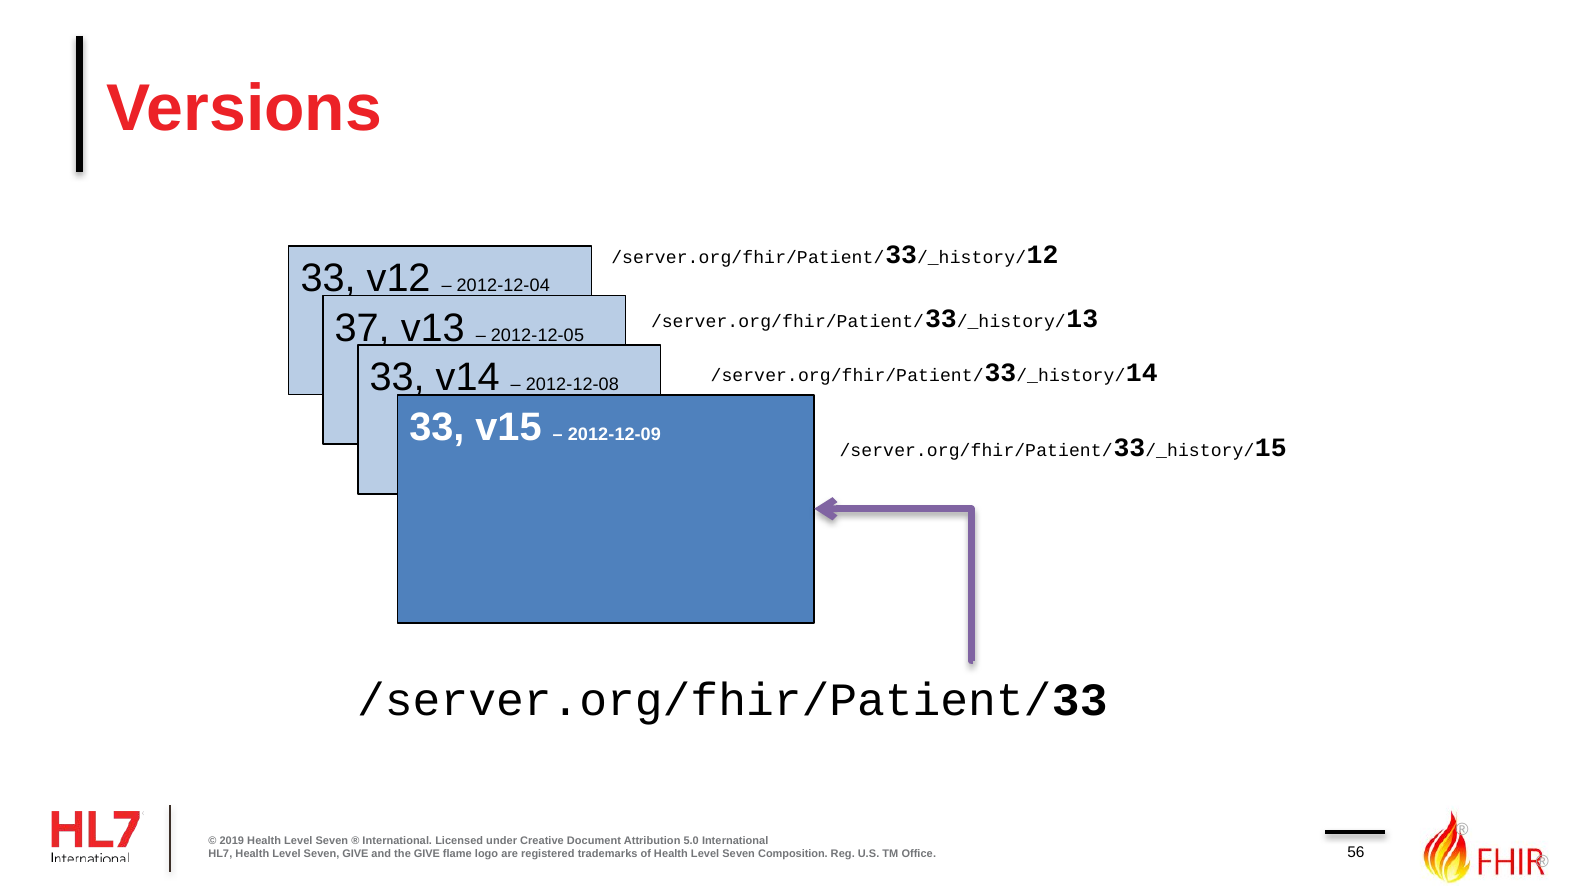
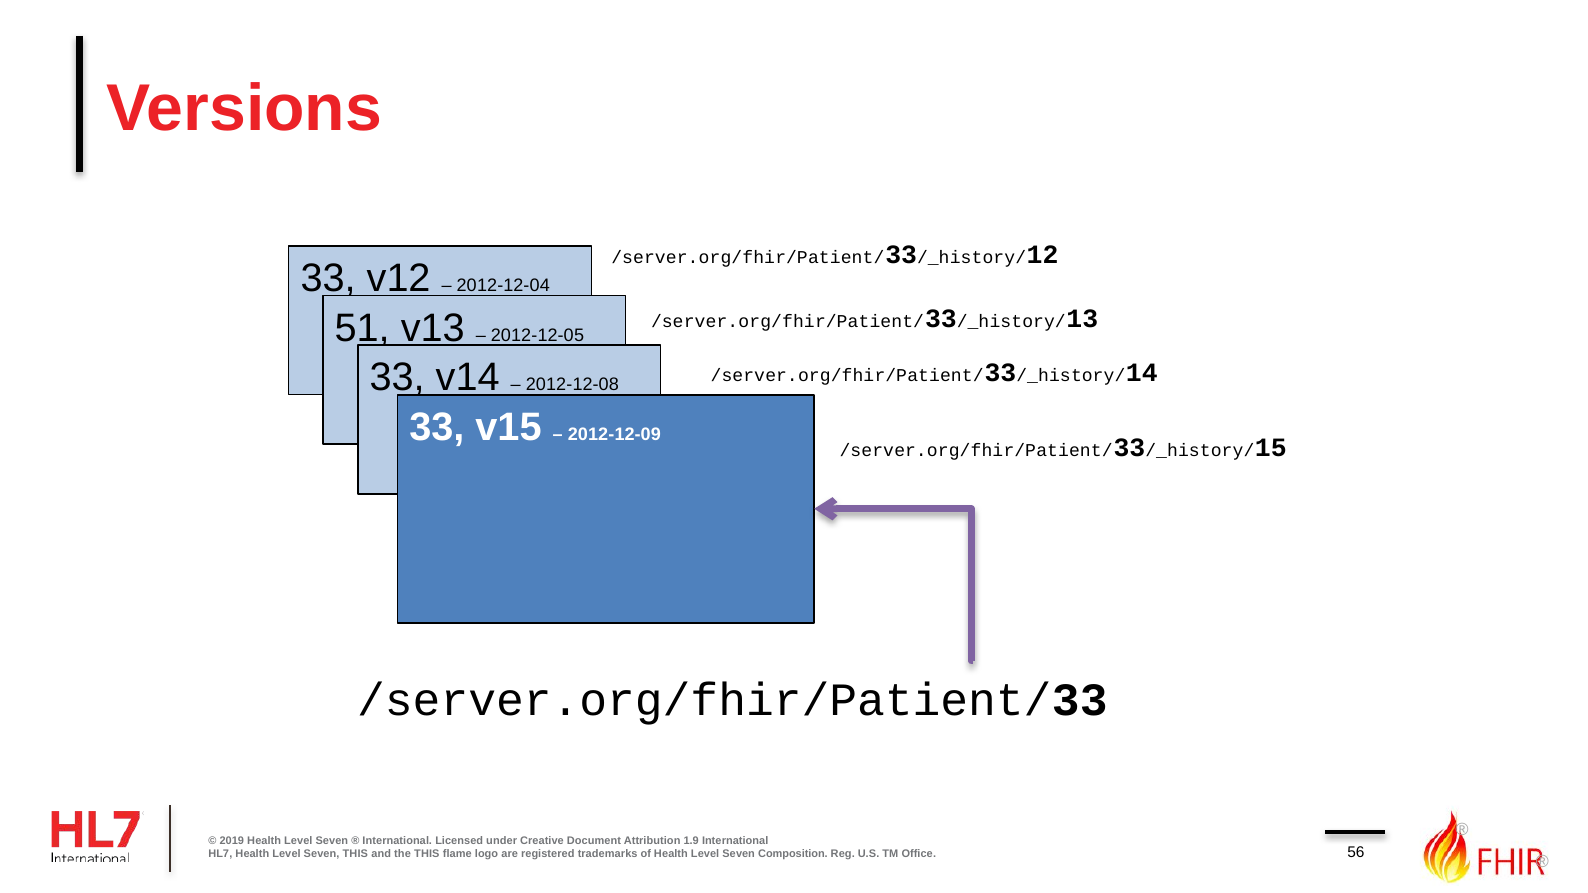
37: 37 -> 51
5.0: 5.0 -> 1.9
Seven GIVE: GIVE -> THIS
the GIVE: GIVE -> THIS
